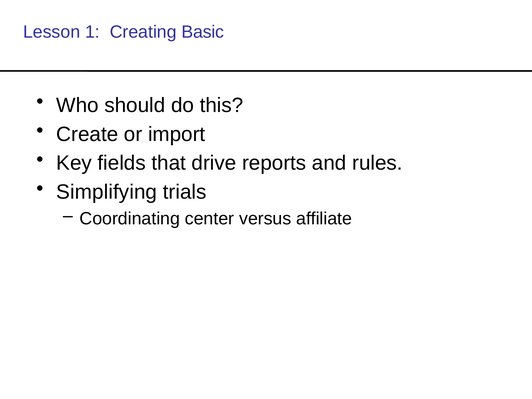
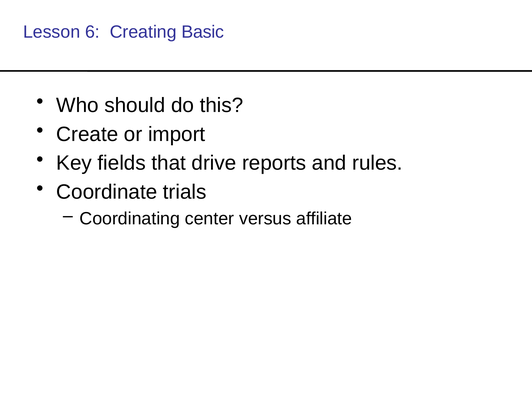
1: 1 -> 6
Simplifying: Simplifying -> Coordinate
